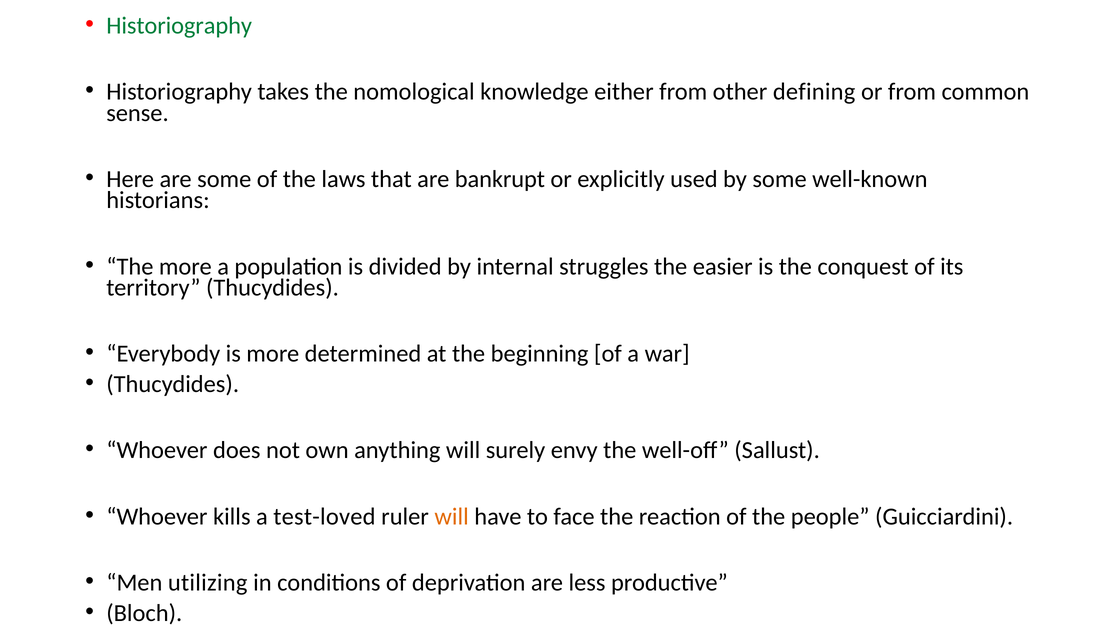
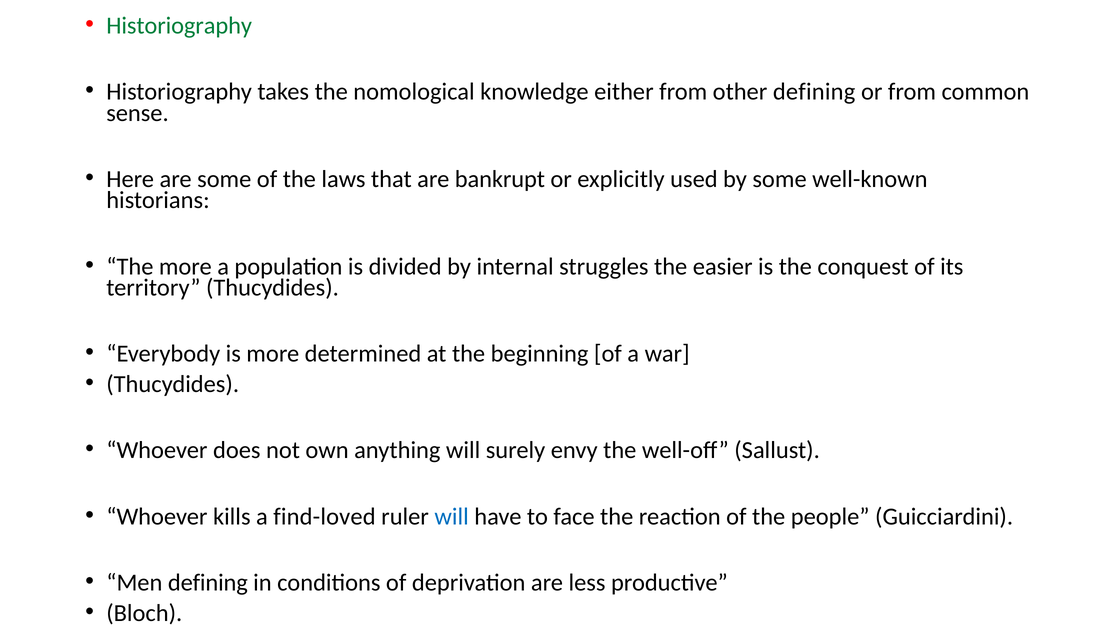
test-loved: test-loved -> find-loved
will at (452, 517) colour: orange -> blue
Men utilizing: utilizing -> defining
